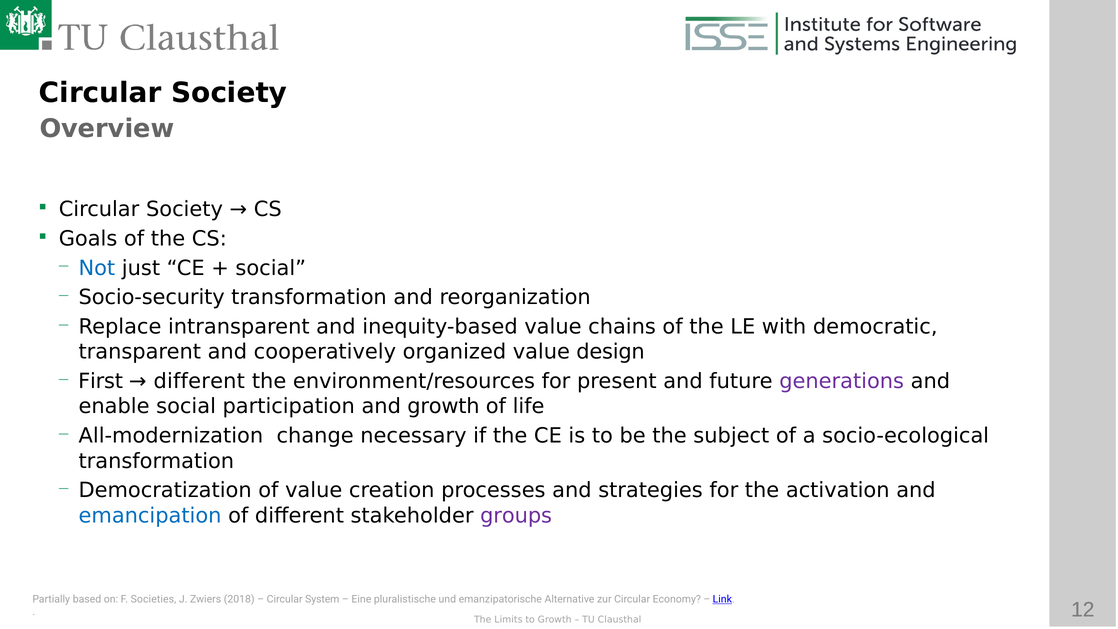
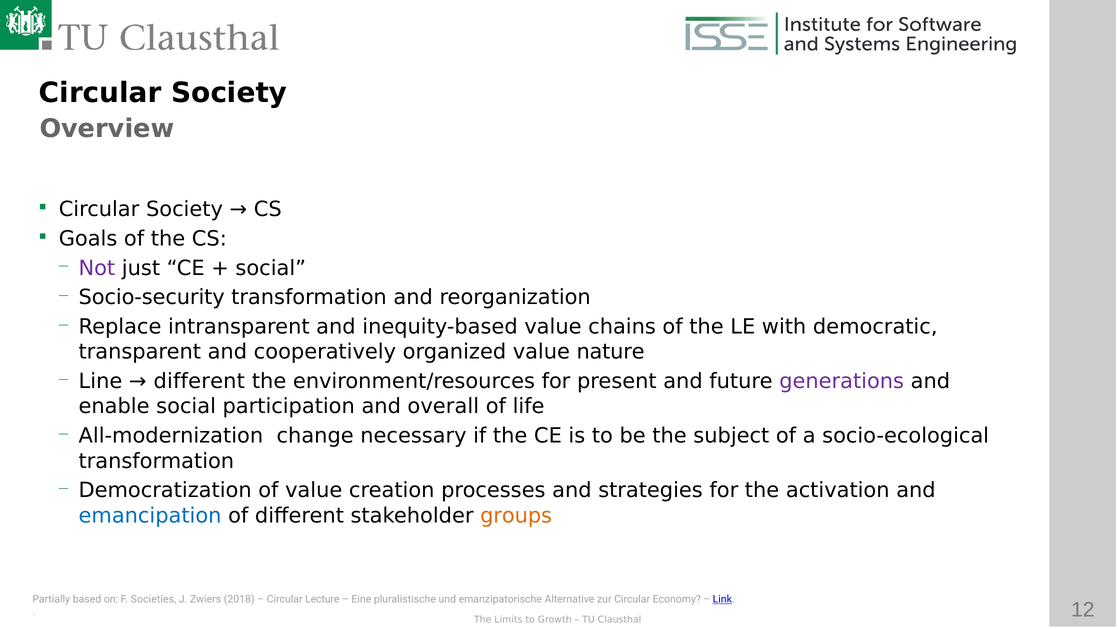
Not colour: blue -> purple
design: design -> nature
First: First -> Line
and growth: growth -> overall
groups colour: purple -> orange
System: System -> Lecture
